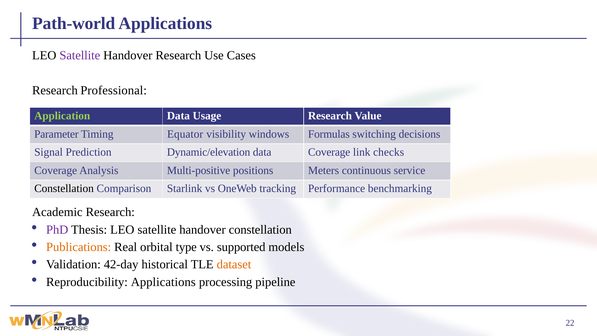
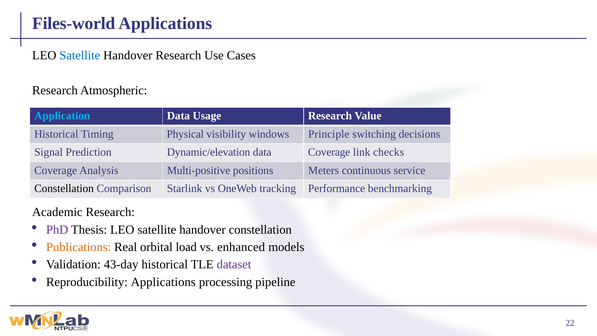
Path-world: Path-world -> Files-world
Satellite at (80, 55) colour: purple -> blue
Professional: Professional -> Atmospheric
Application colour: light green -> light blue
Parameter at (56, 134): Parameter -> Historical
Equator: Equator -> Physical
Formulas: Formulas -> Principle
type: type -> load
supported: supported -> enhanced
42-day: 42-day -> 43-day
dataset colour: orange -> purple
